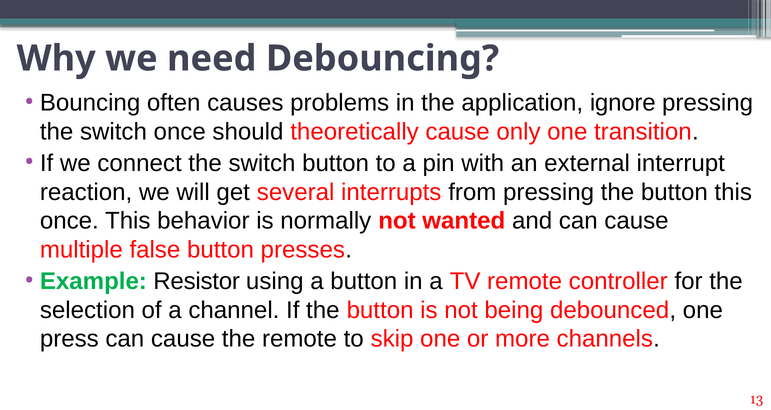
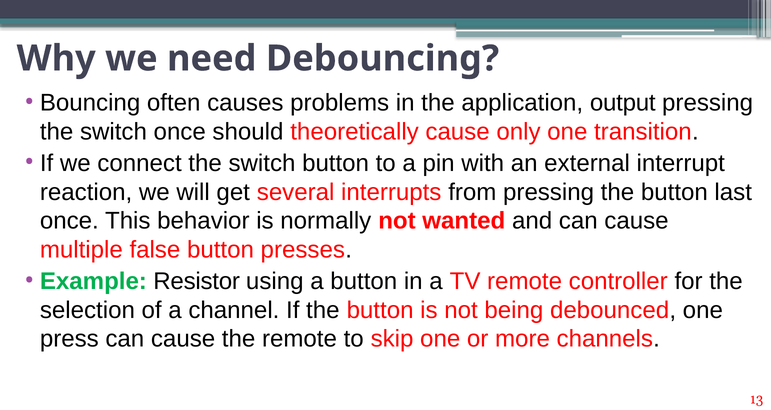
ignore: ignore -> output
button this: this -> last
